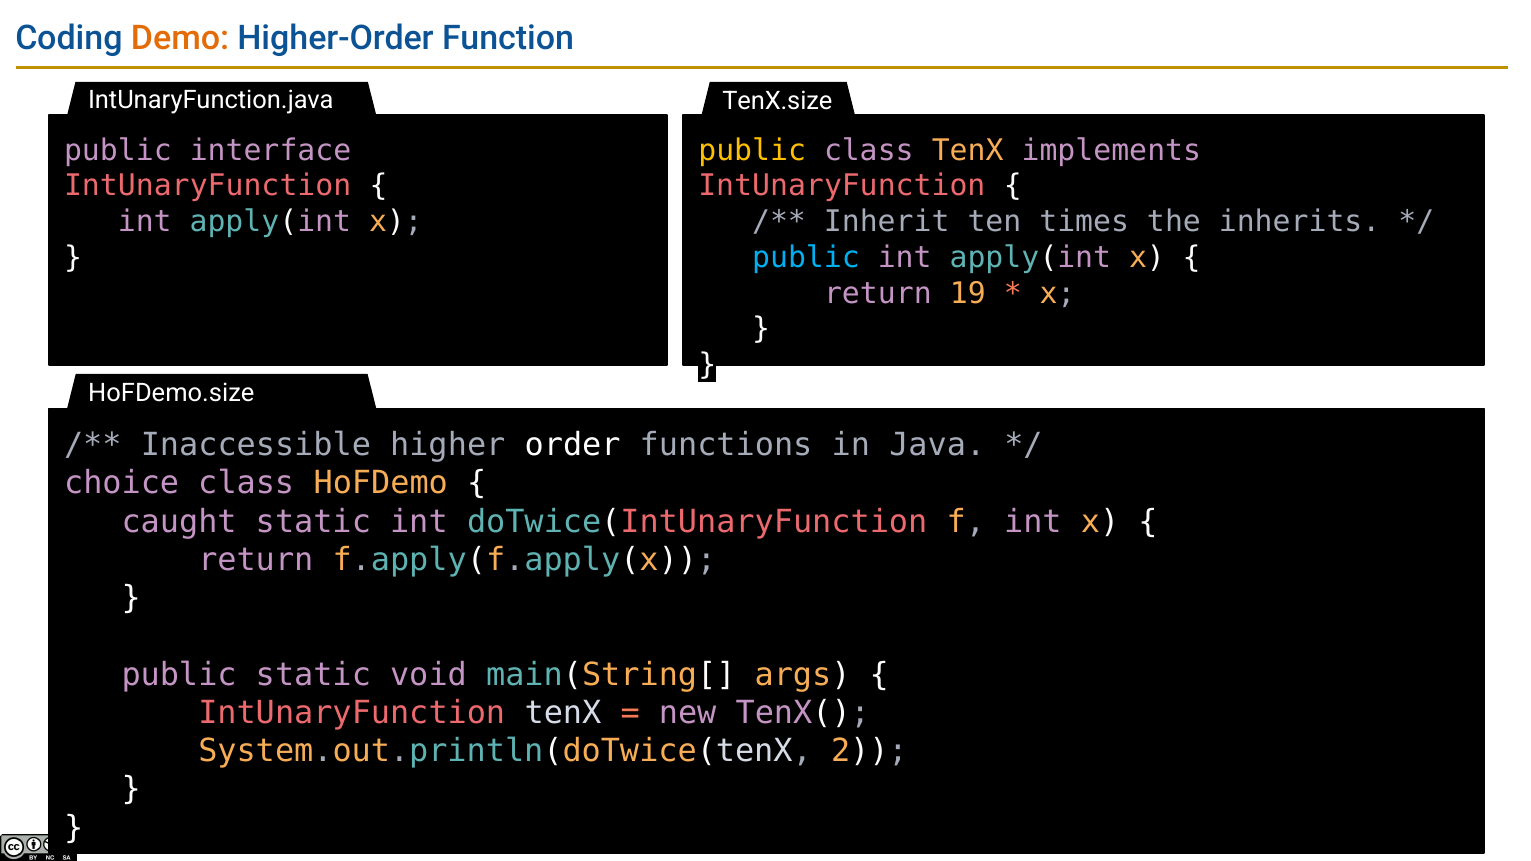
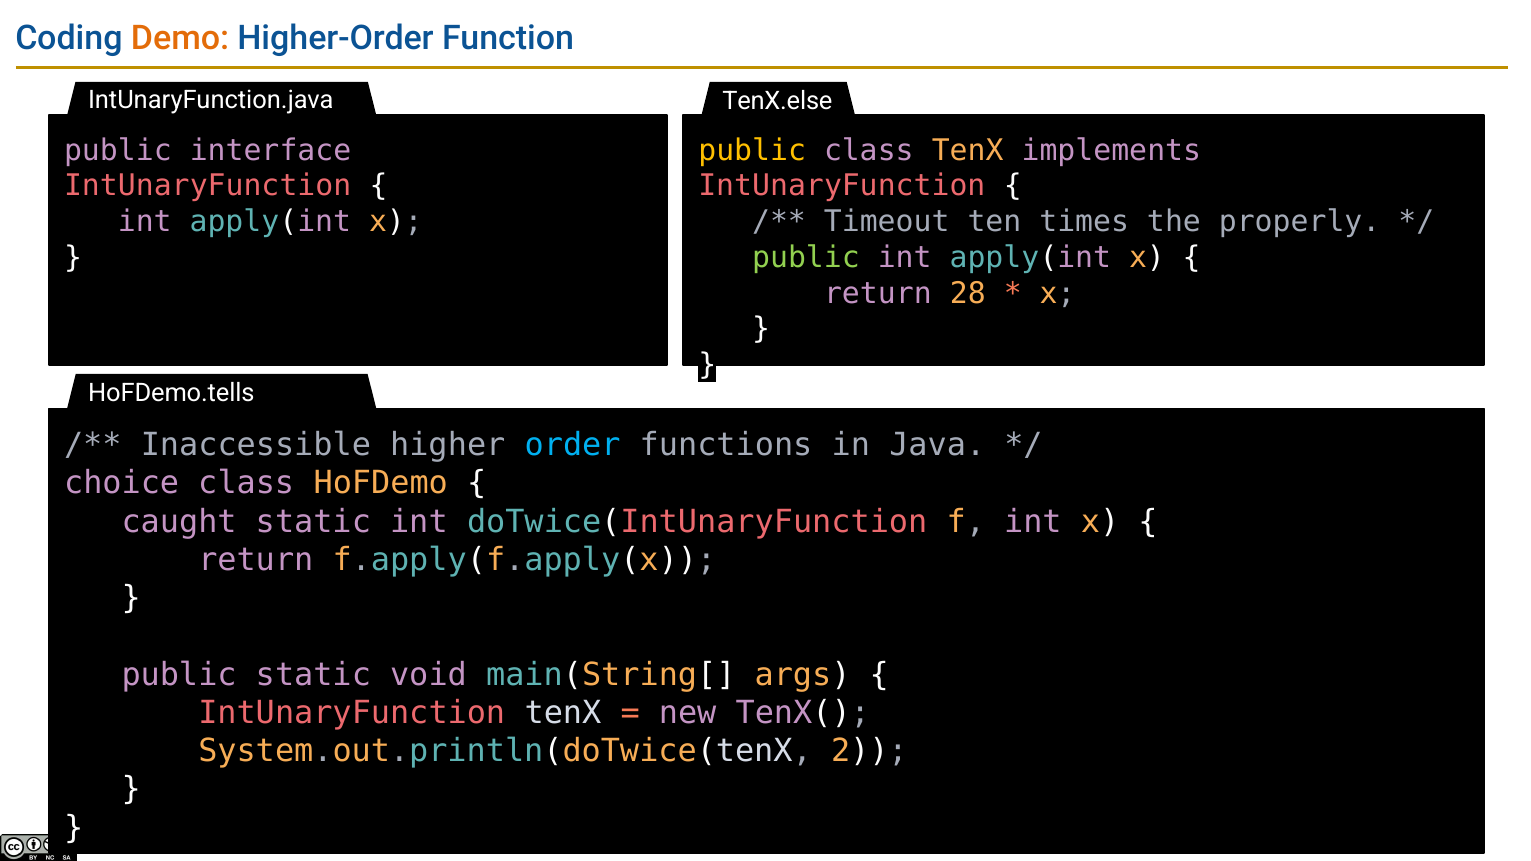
TenX.size: TenX.size -> TenX.else
Inherit: Inherit -> Timeout
inherits: inherits -> properly
public at (806, 258) colour: light blue -> light green
19: 19 -> 28
HoFDemo.size: HoFDemo.size -> HoFDemo.tells
order colour: white -> light blue
